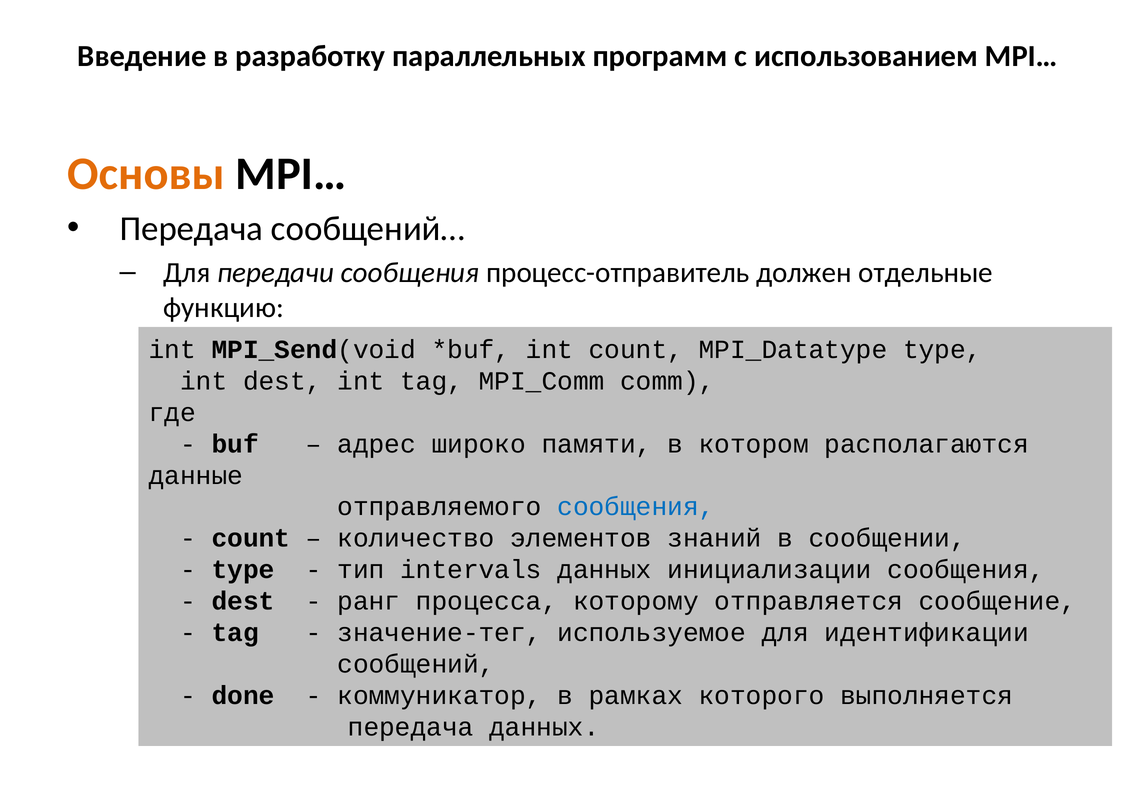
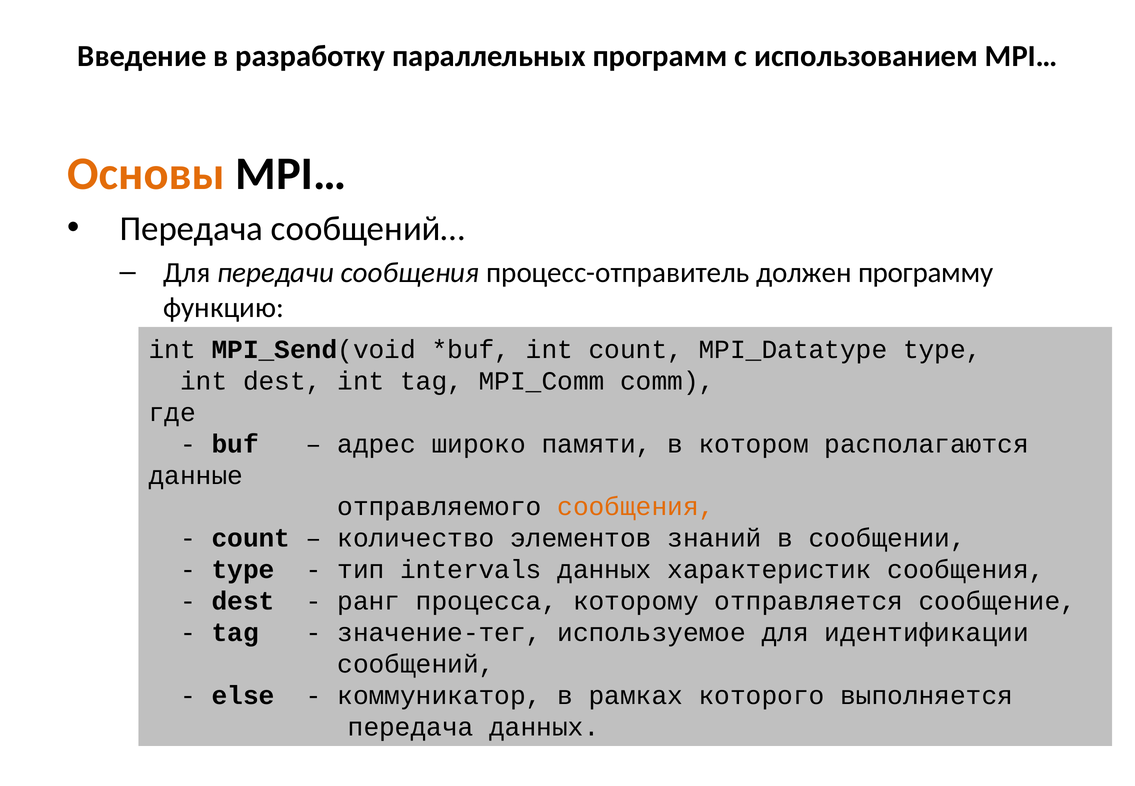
отдельные: отдельные -> программу
сообщения at (636, 507) colour: blue -> orange
инициализации: инициализации -> характеристик
done: done -> else
